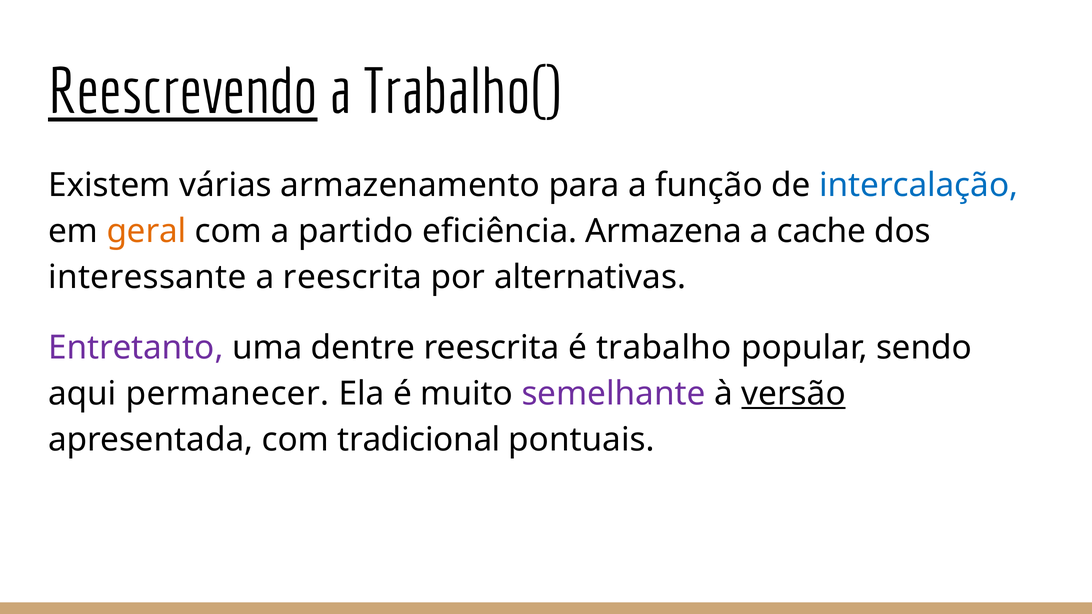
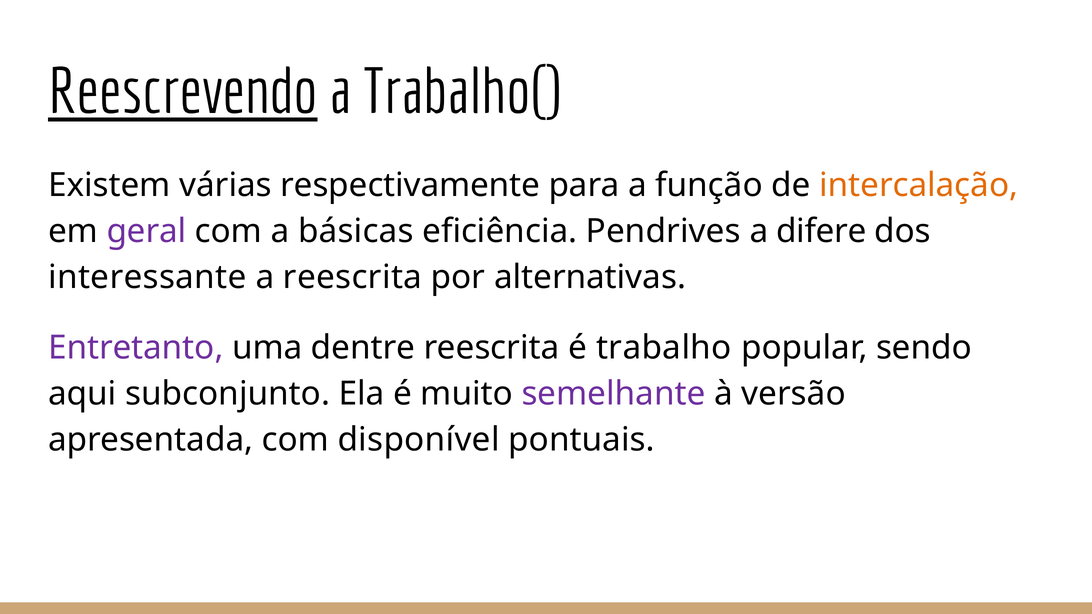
armazenamento: armazenamento -> respectivamente
intercalação colour: blue -> orange
geral colour: orange -> purple
partido: partido -> básicas
Armazena: Armazena -> Pendrives
cache: cache -> difere
permanecer: permanecer -> subconjunto
versão underline: present -> none
tradicional: tradicional -> disponível
